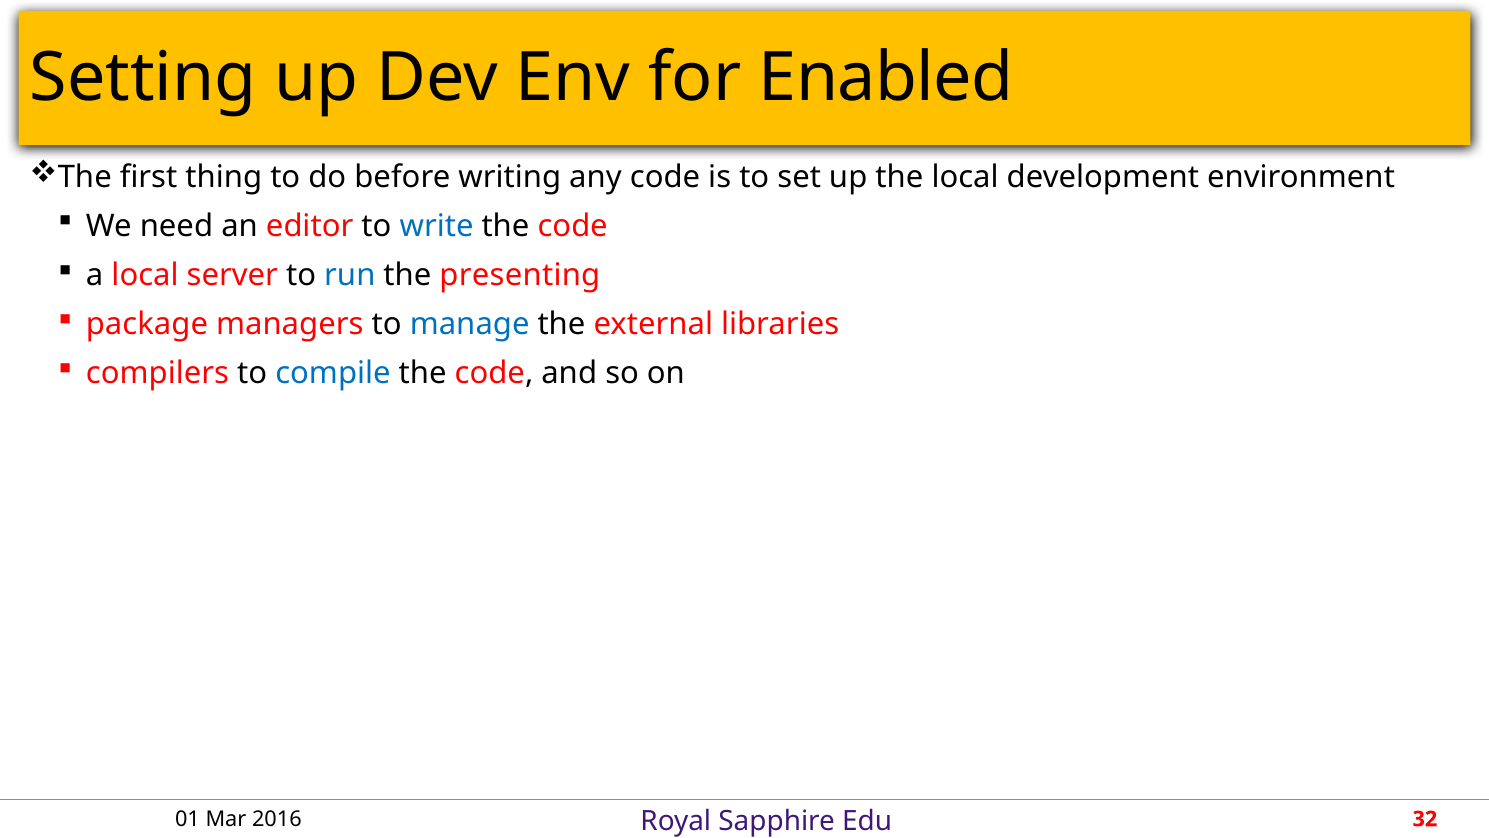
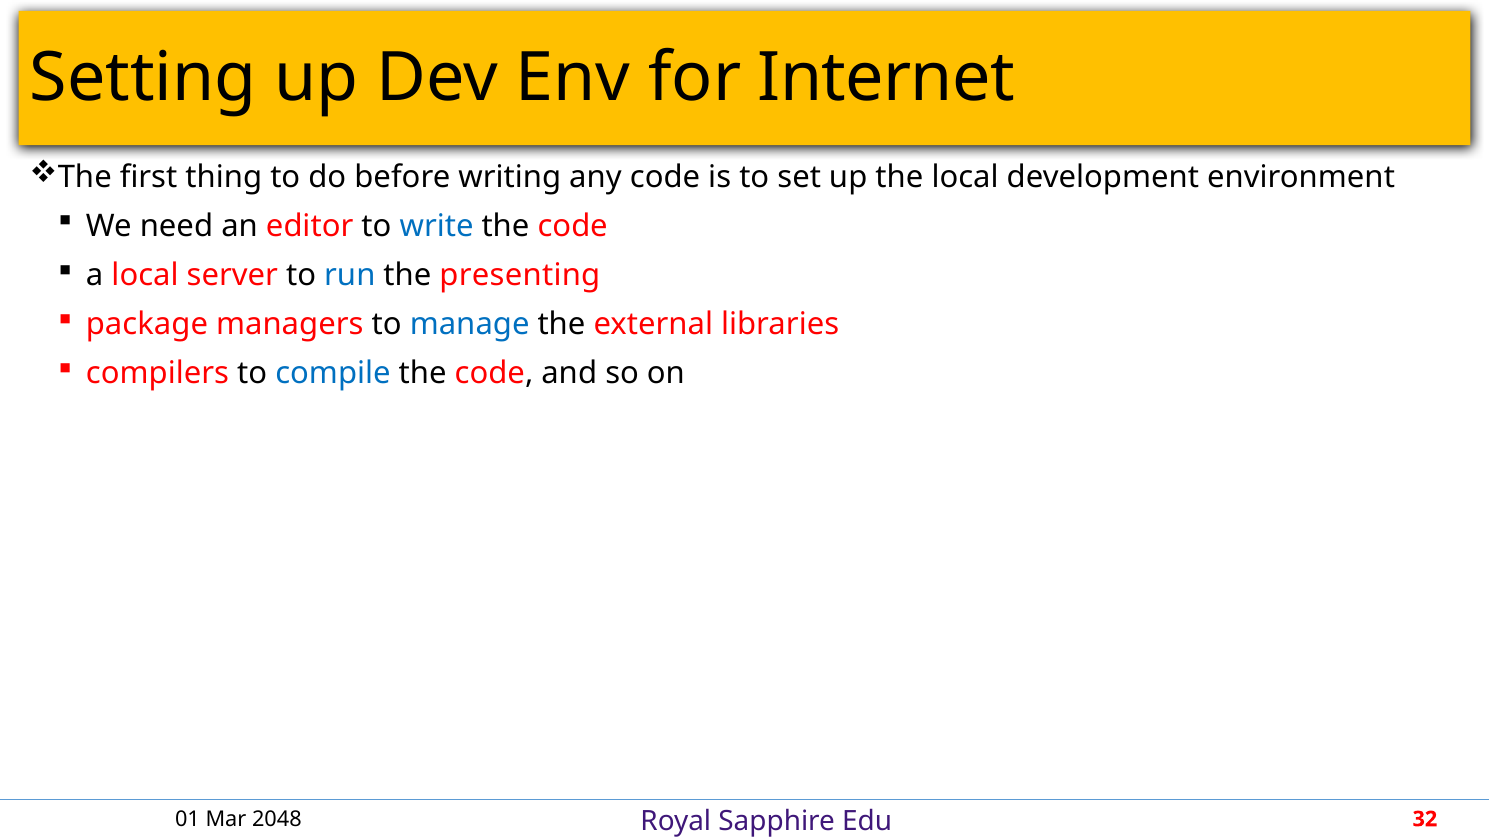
Enabled: Enabled -> Internet
2016: 2016 -> 2048
